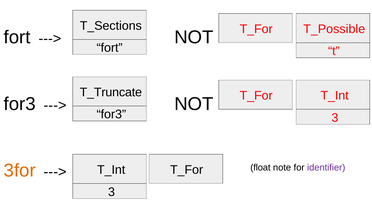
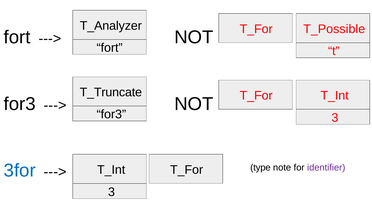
T_Sections: T_Sections -> T_Analyzer
3for colour: orange -> blue
float: float -> type
